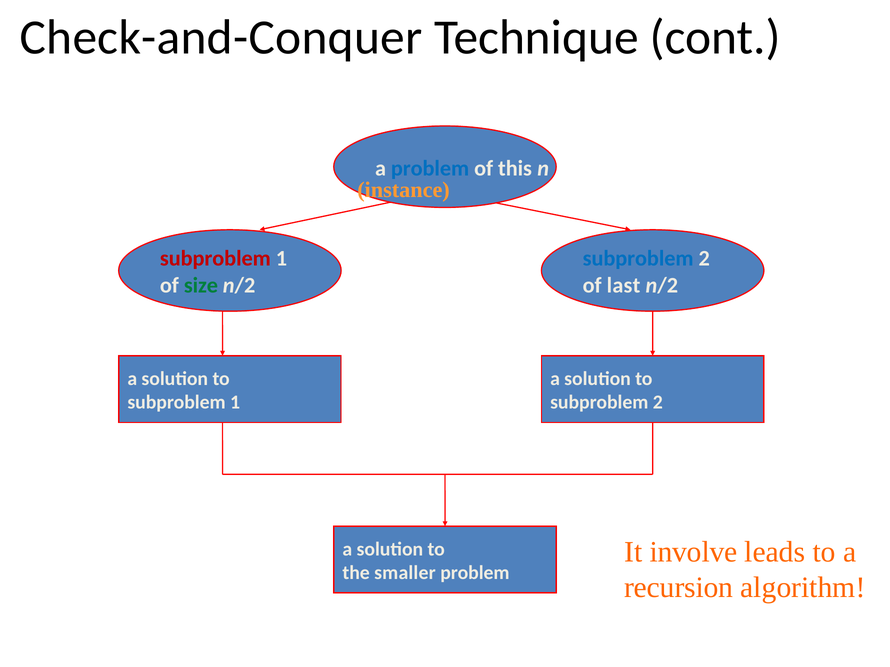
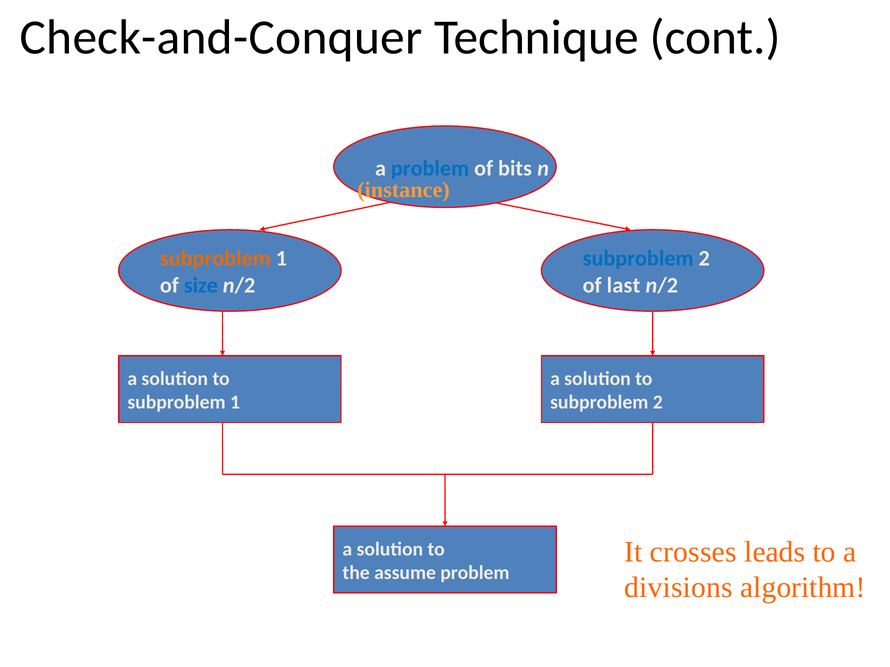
this: this -> bits
subproblem at (215, 259) colour: red -> orange
size colour: green -> blue
involve: involve -> crosses
smaller: smaller -> assume
recursion: recursion -> divisions
